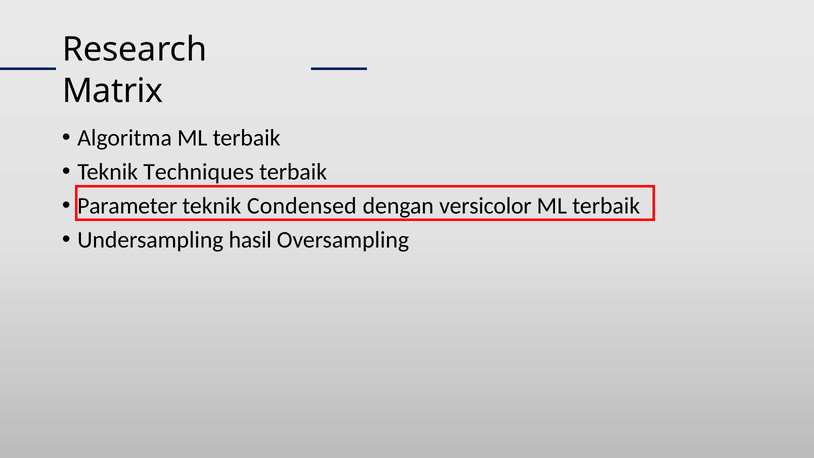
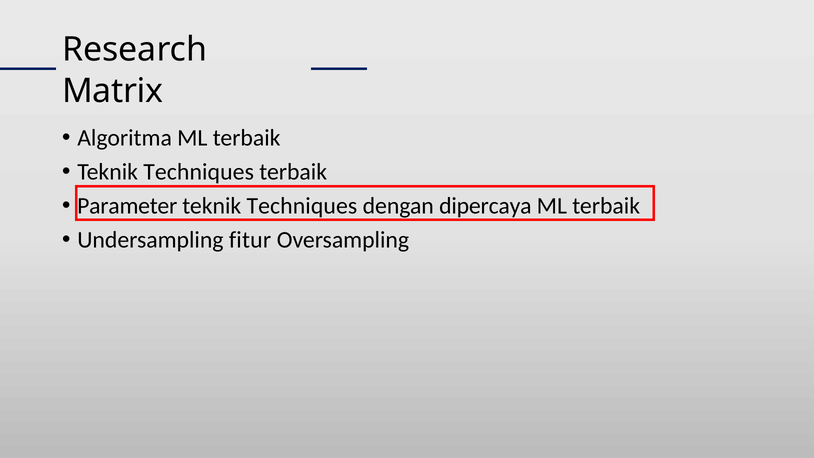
Condensed at (302, 206): Condensed -> Techniques
versicolor: versicolor -> dipercaya
hasil: hasil -> fitur
